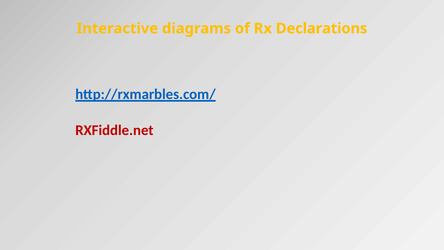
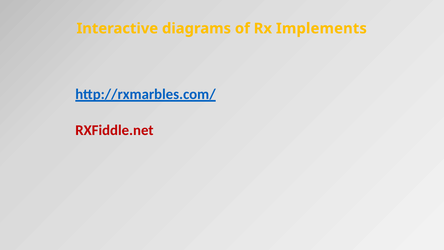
Declarations: Declarations -> Implements
